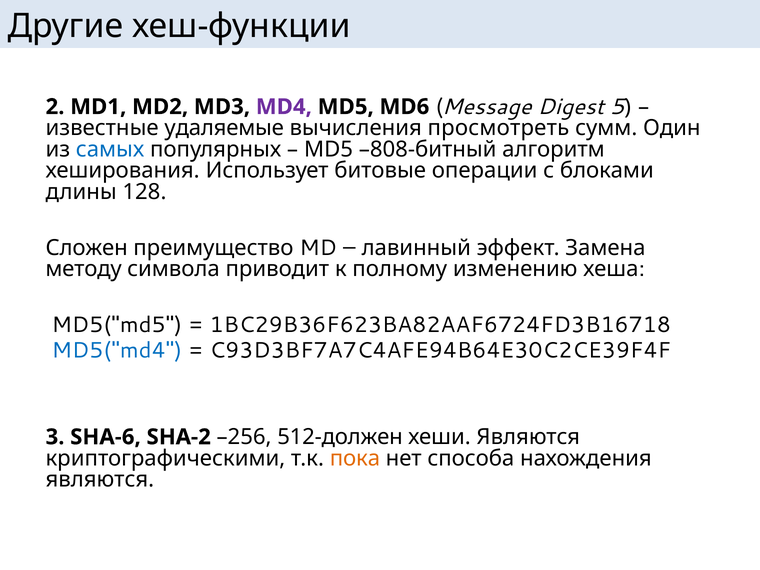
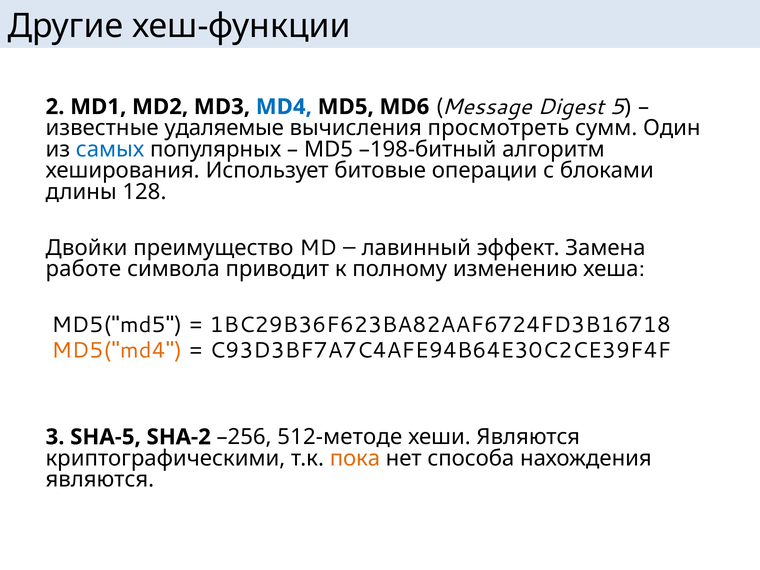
MD4 colour: purple -> blue
–808-битный: –808-битный -> –198-битный
Сложен: Сложен -> Двойки
методу: методу -> работе
MD5("md4 colour: blue -> orange
SHA-6: SHA-6 -> SHA-5
512-должен: 512-должен -> 512-методе
